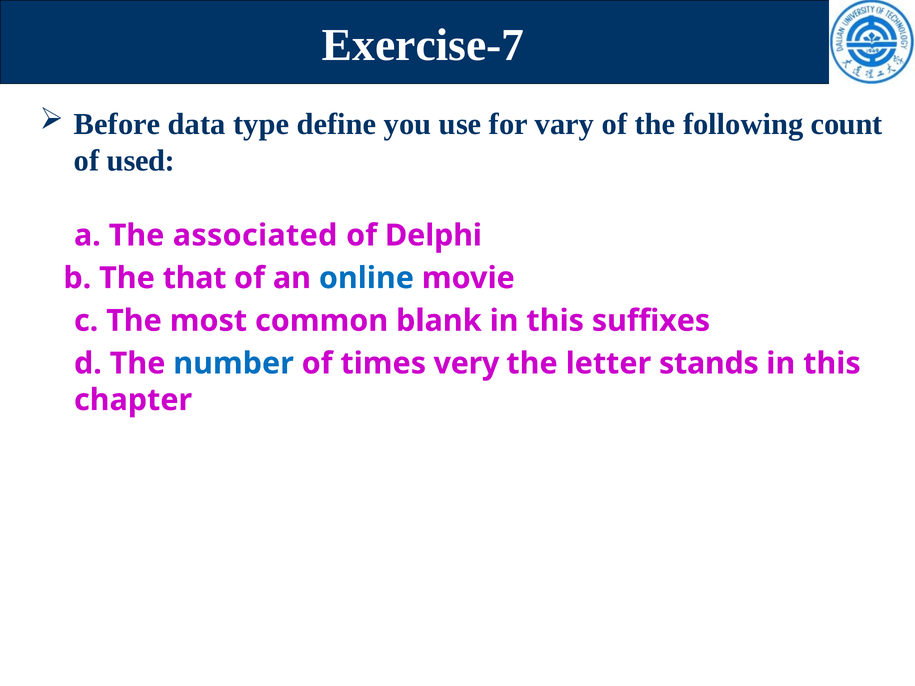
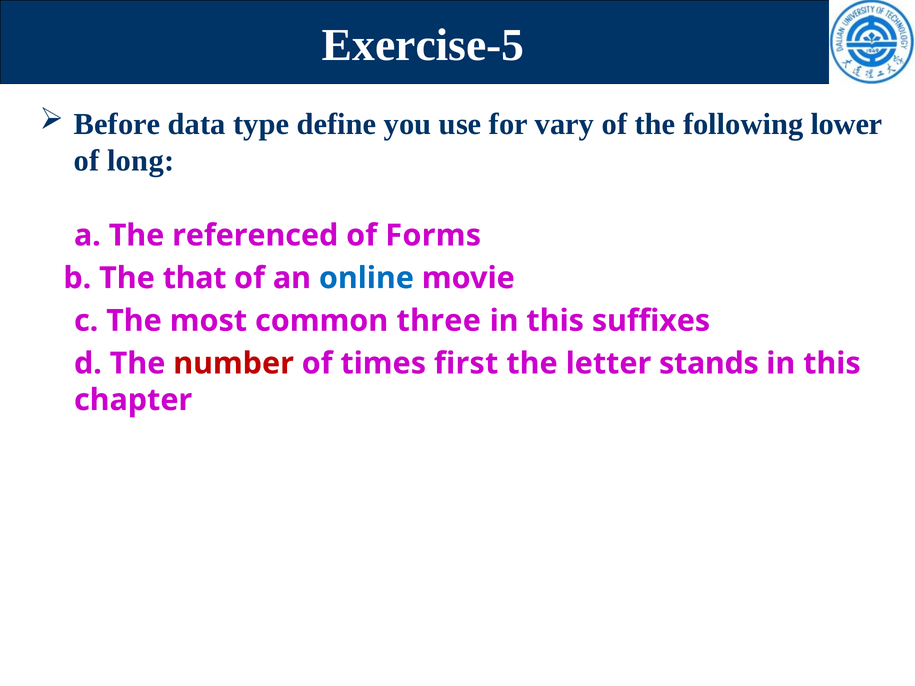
Exercise-7: Exercise-7 -> Exercise-5
count: count -> lower
used: used -> long
associated: associated -> referenced
Delphi: Delphi -> Forms
blank: blank -> three
number colour: blue -> red
very: very -> first
